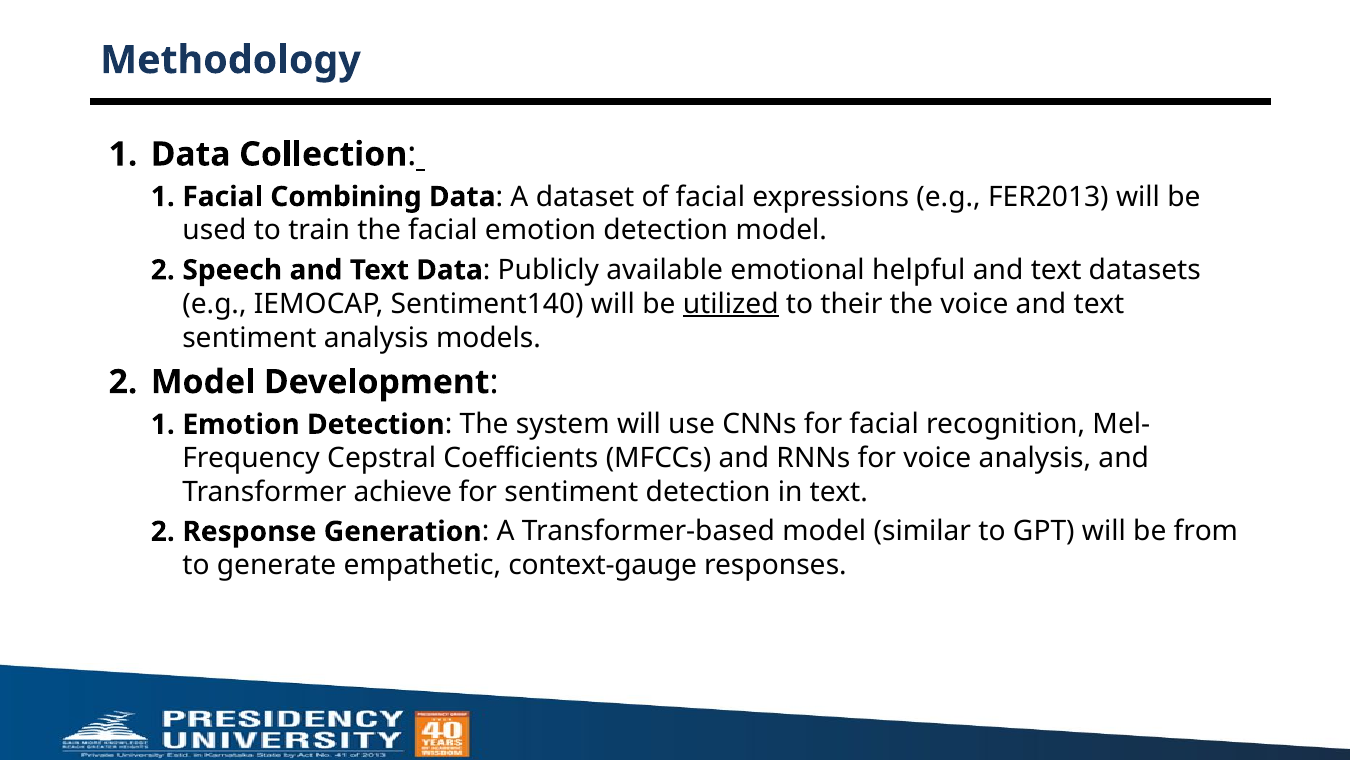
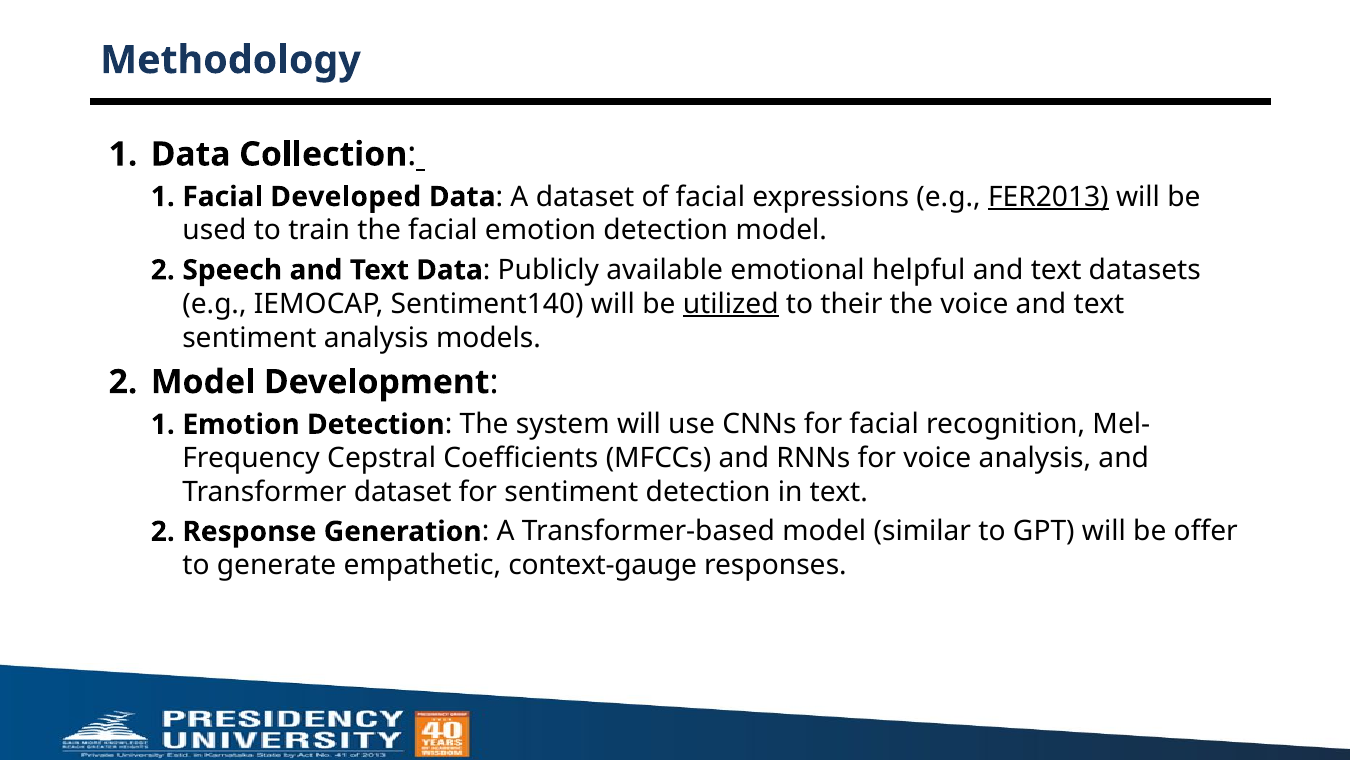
Combining: Combining -> Developed
FER2013 underline: none -> present
Transformer achieve: achieve -> dataset
from: from -> offer
